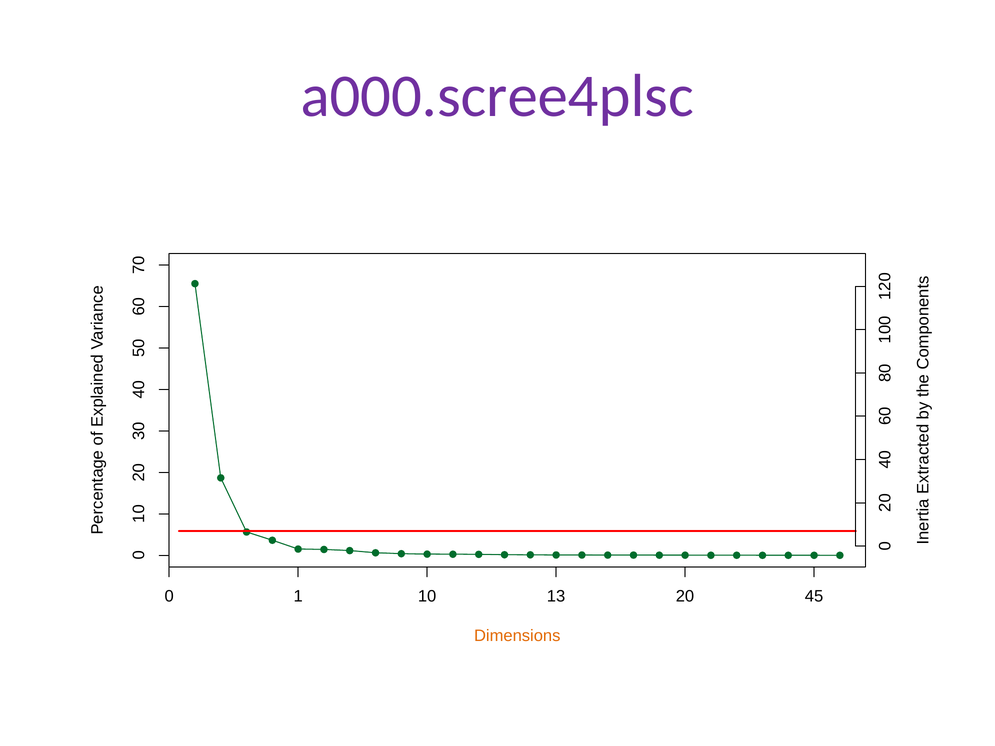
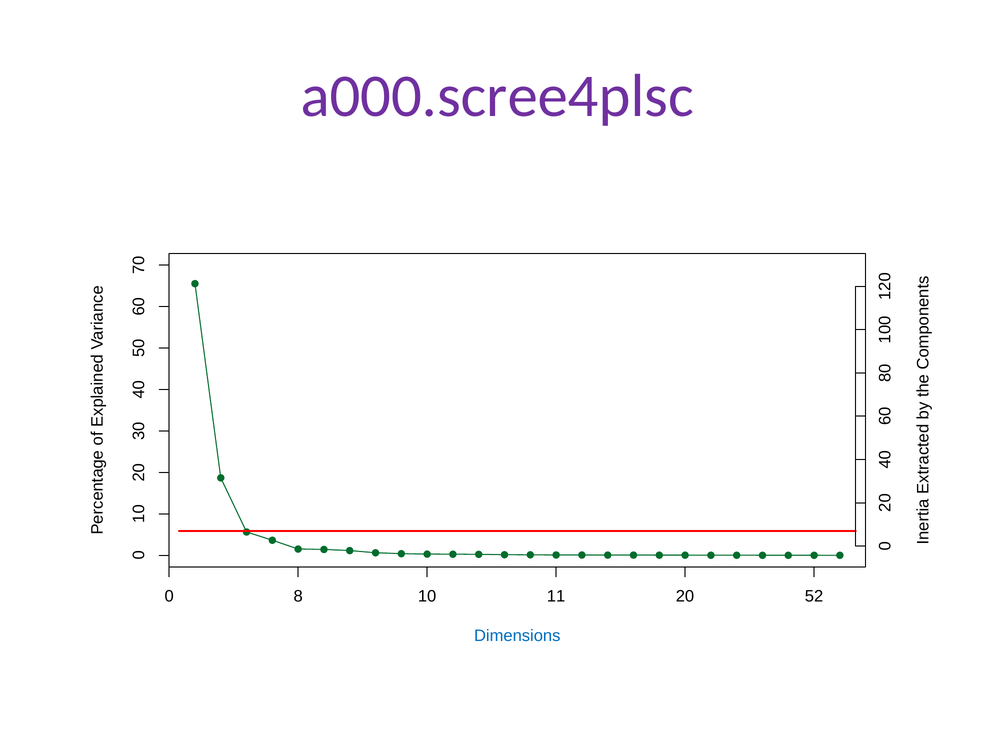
1 at (298, 596): 1 -> 8
13: 13 -> 11
45: 45 -> 52
Dimensions colour: orange -> blue
